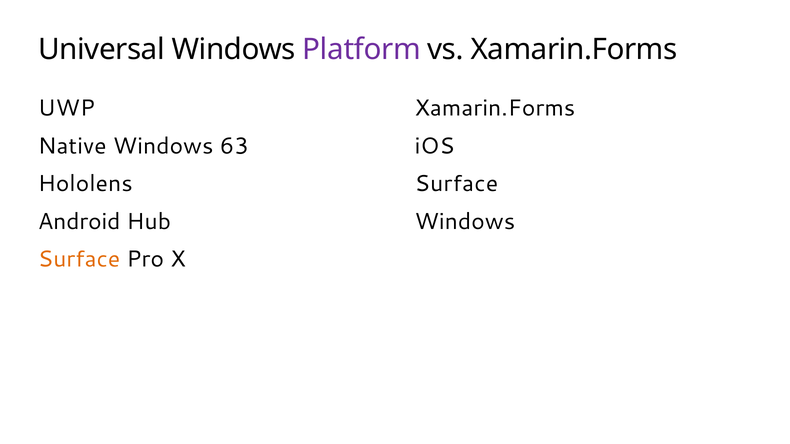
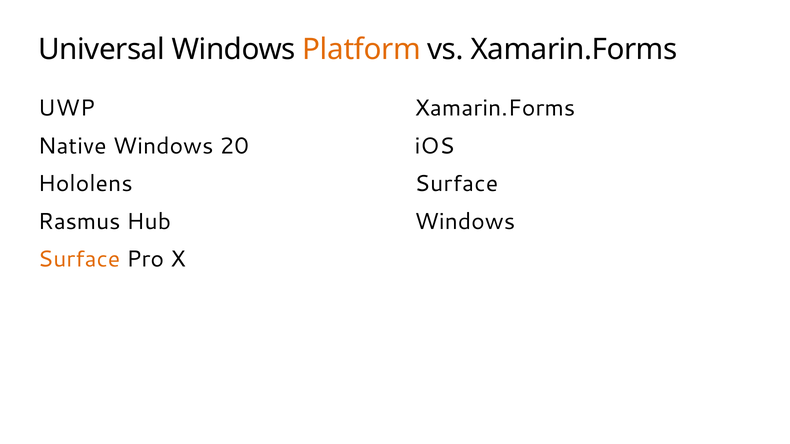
Platform colour: purple -> orange
63: 63 -> 20
Android: Android -> Rasmus
